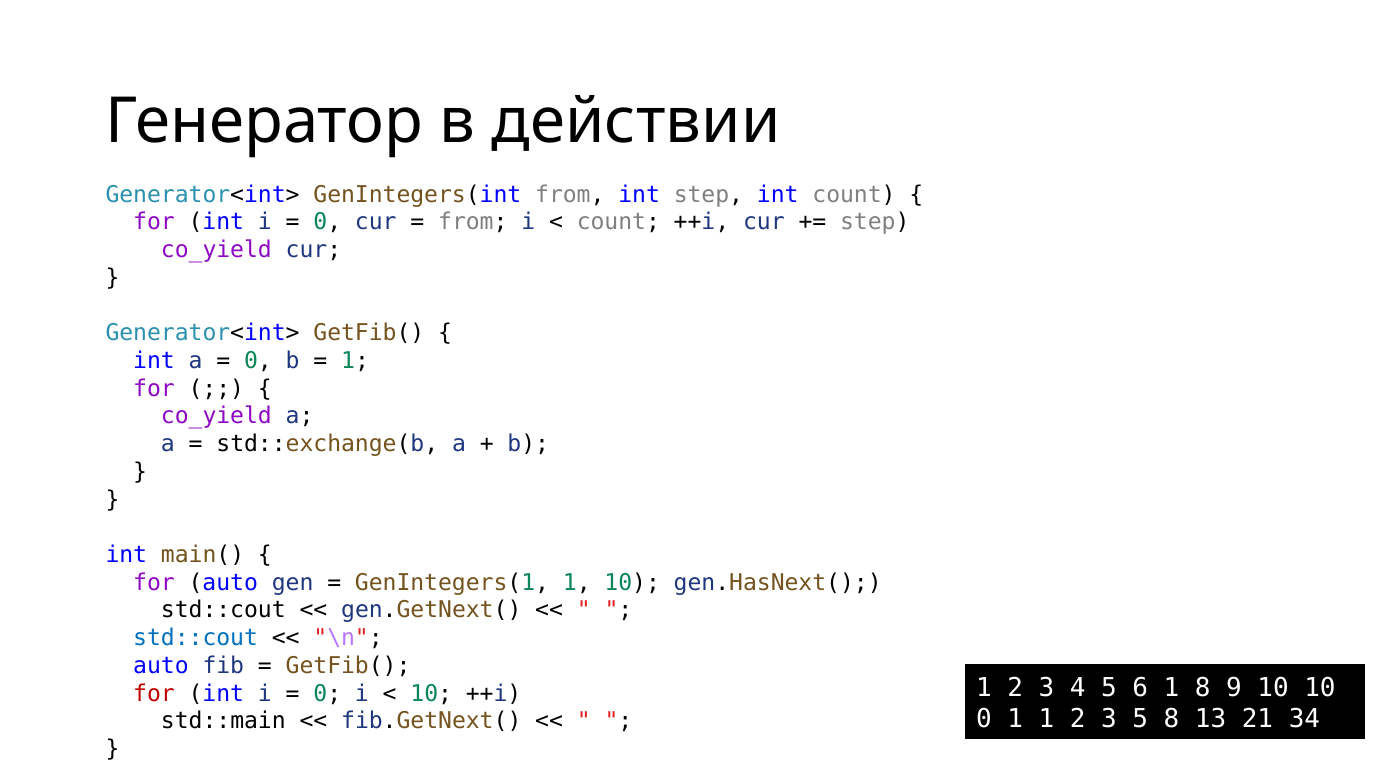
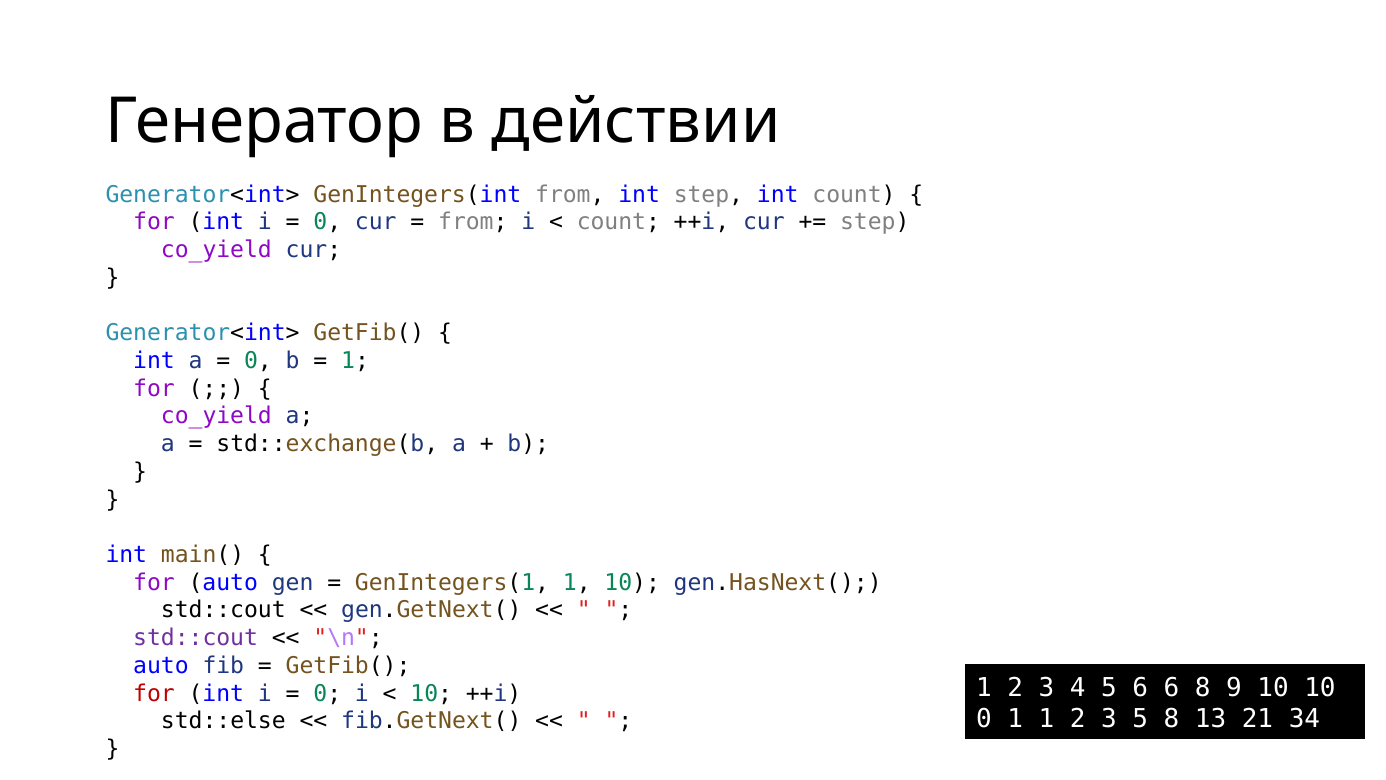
std::cout at (196, 638) colour: blue -> purple
6 1: 1 -> 6
std::main: std::main -> std::else
